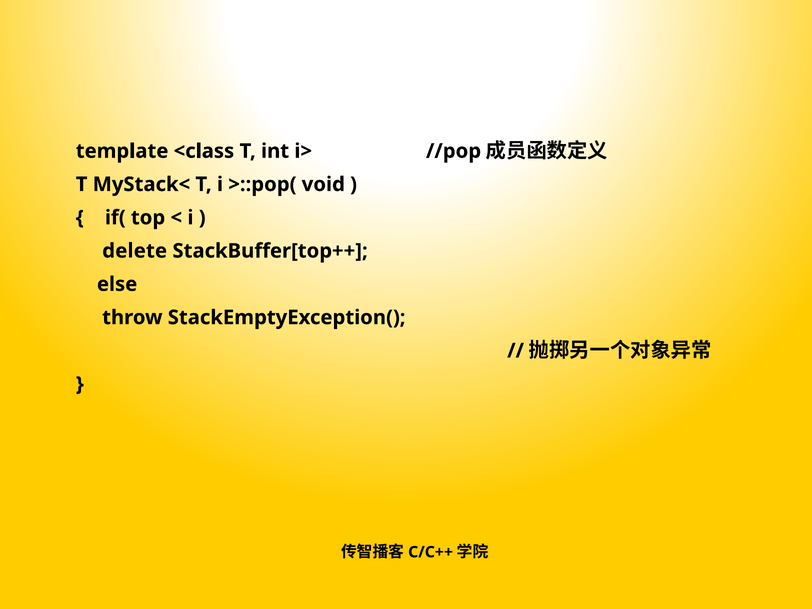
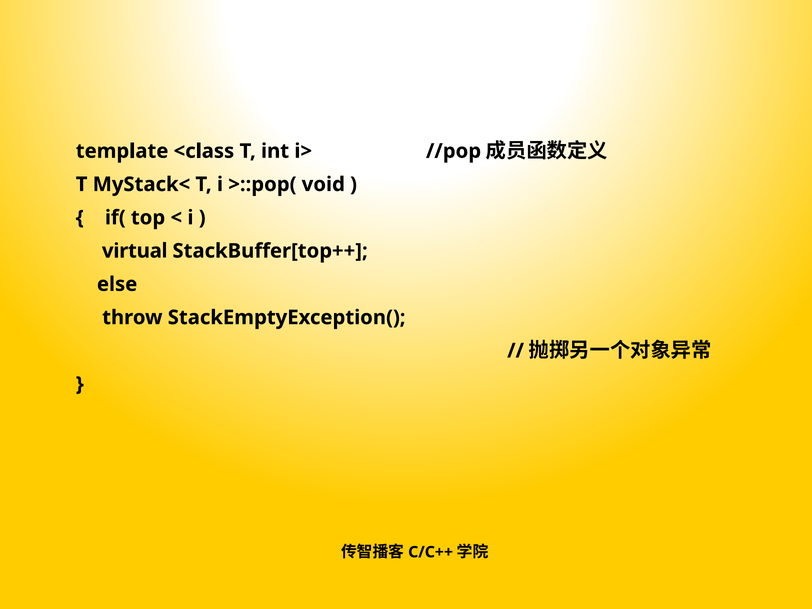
delete: delete -> virtual
